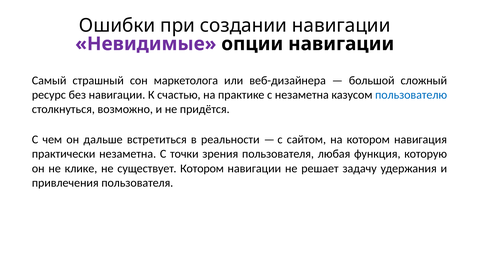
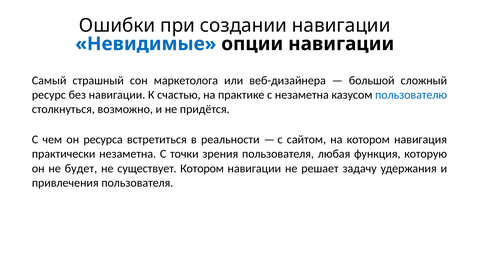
Невидимые colour: purple -> blue
дальше: дальше -> ресурса
клике: клике -> будет
